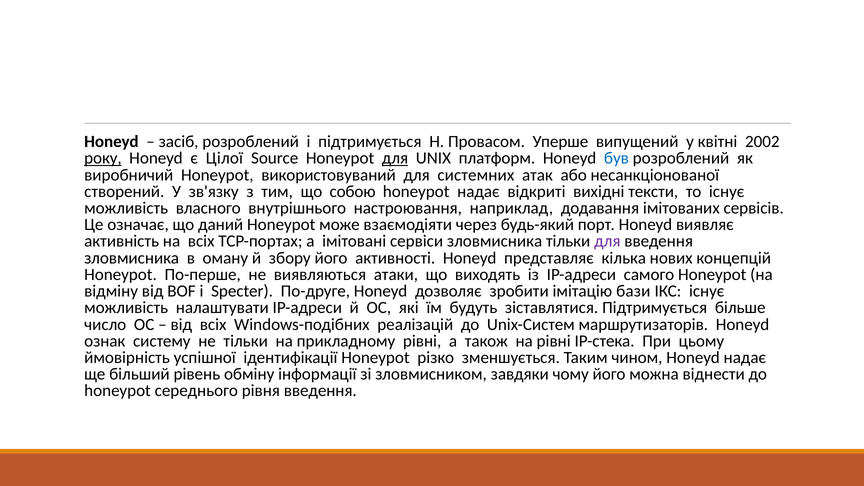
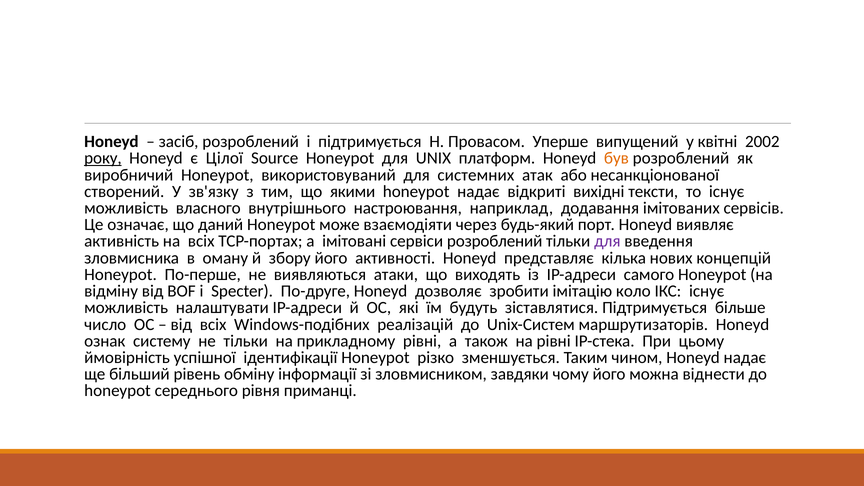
для at (395, 158) underline: present -> none
був colour: blue -> orange
собою: собою -> якими
сервіси зловмисника: зловмисника -> розроблений
бази: бази -> коло
рівня введення: введення -> приманці
